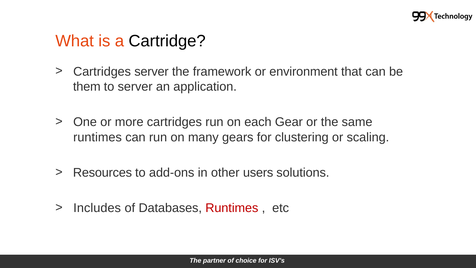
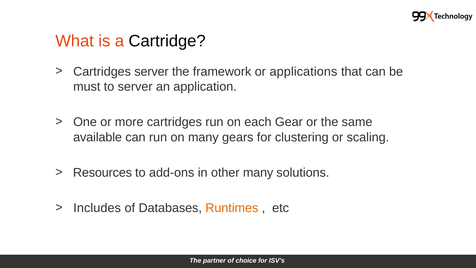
environment: environment -> applications
them: them -> must
runtimes at (97, 137): runtimes -> available
other users: users -> many
Runtimes at (232, 208) colour: red -> orange
